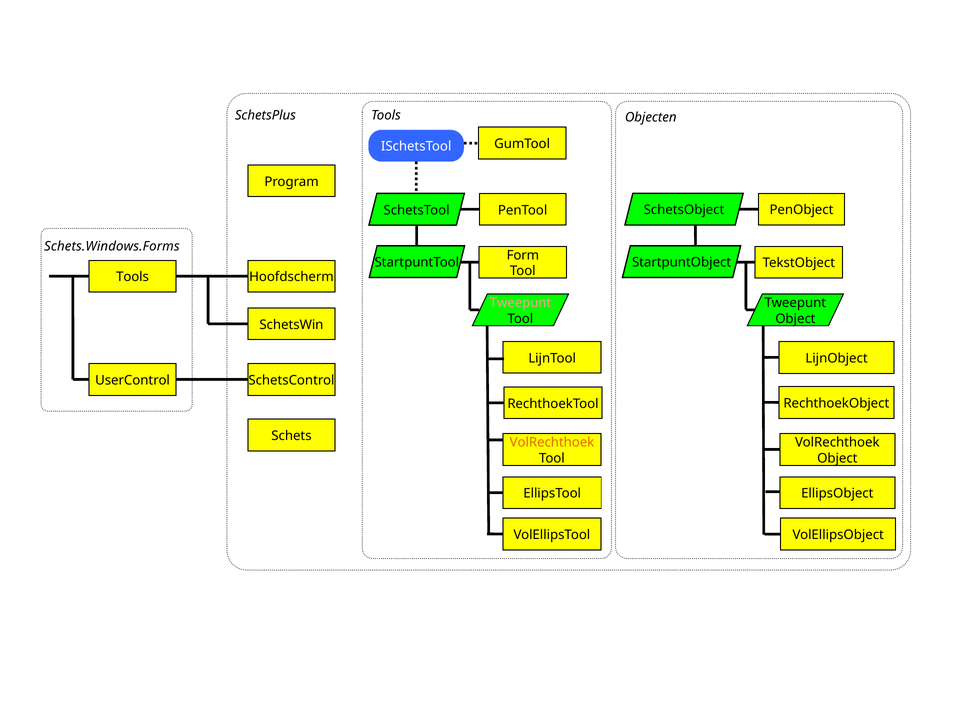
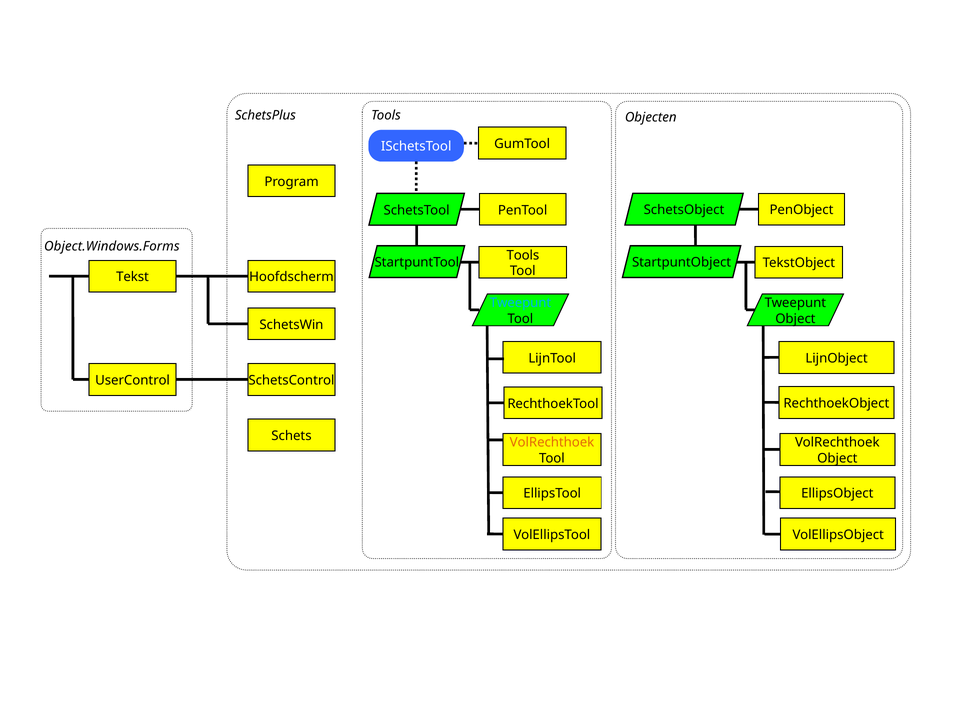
Schets.Windows.Forms: Schets.Windows.Forms -> Object.Windows.Forms
Form at (523, 255): Form -> Tools
Tools at (133, 277): Tools -> Tekst
Tweepunt at (520, 303) colour: pink -> light blue
